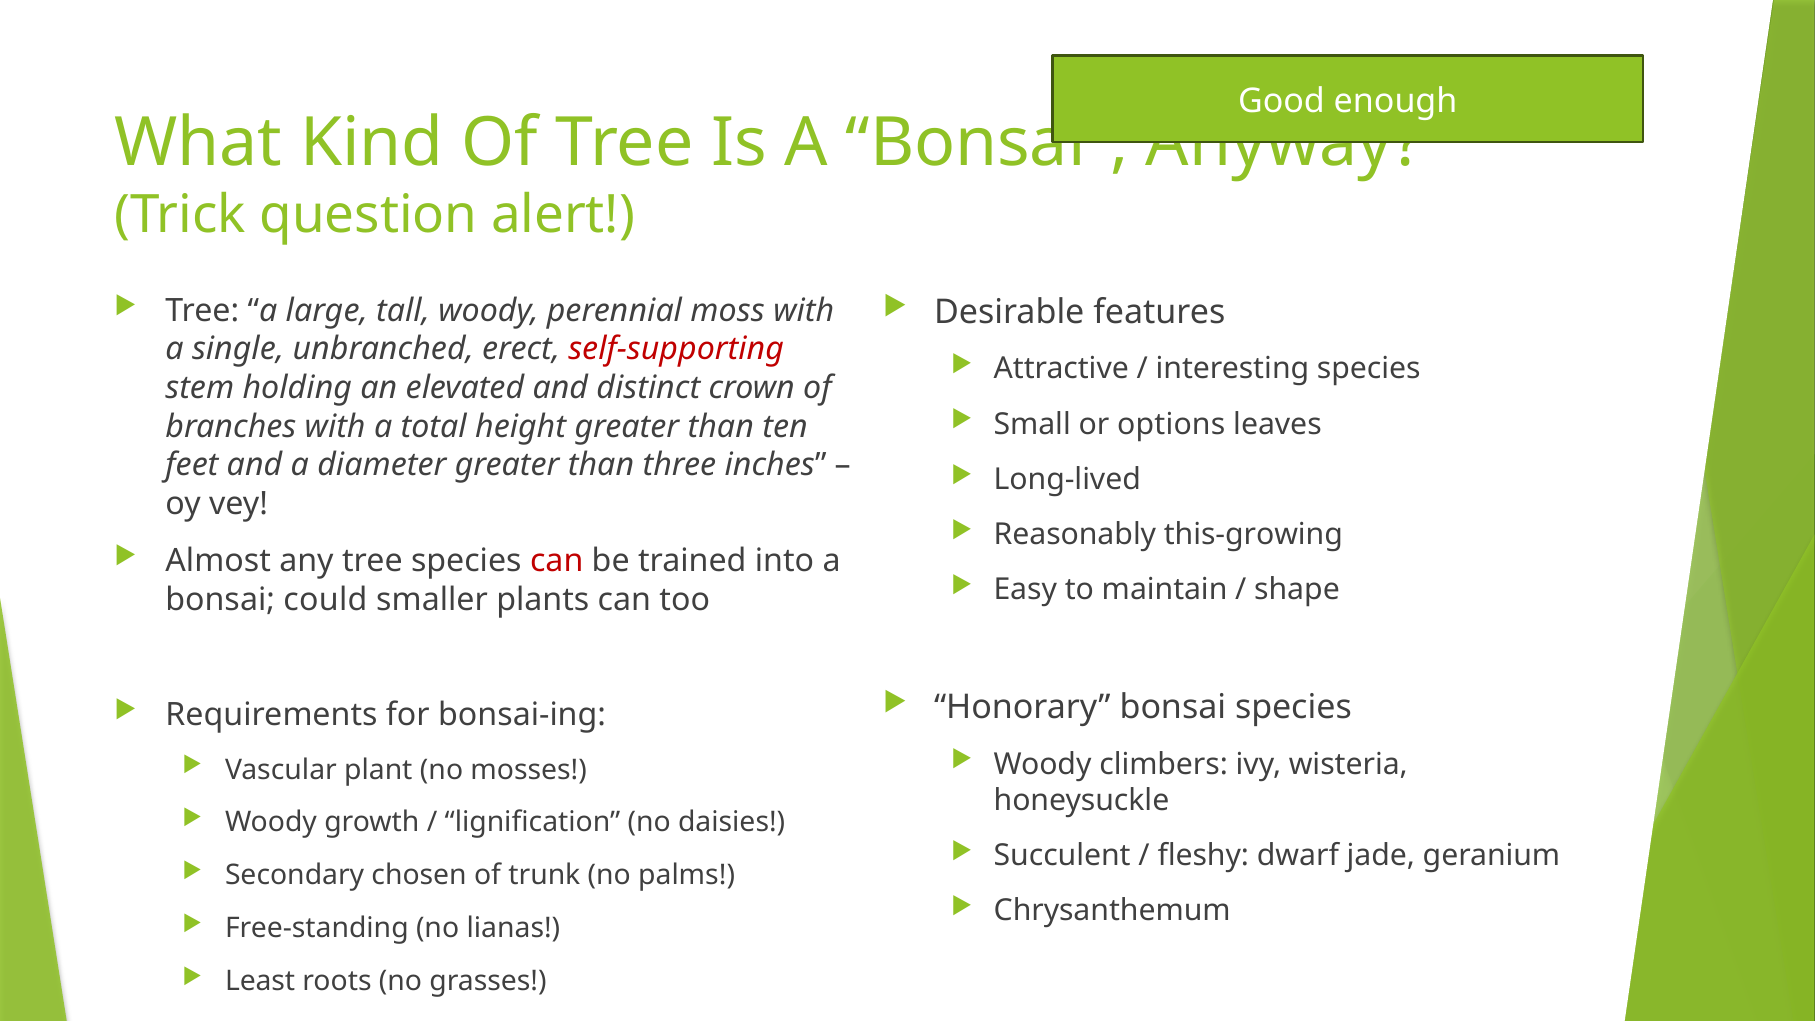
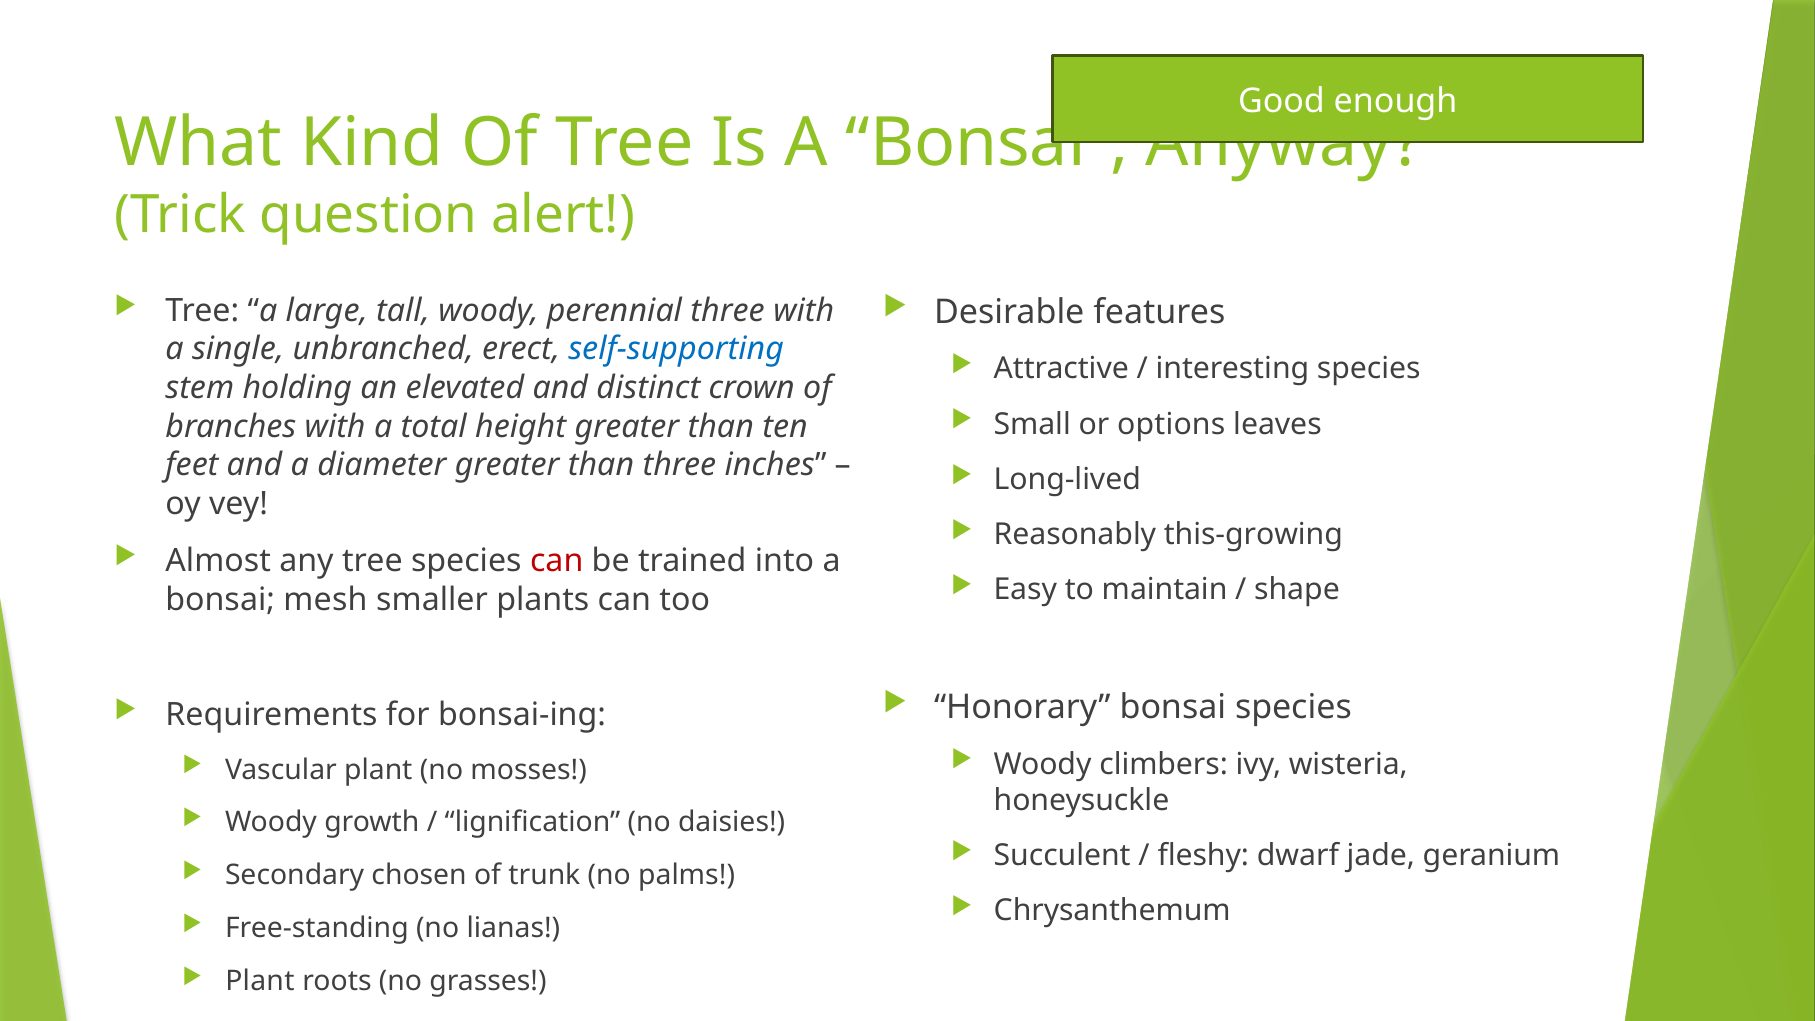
perennial moss: moss -> three
self-supporting colour: red -> blue
could: could -> mesh
Least at (260, 981): Least -> Plant
